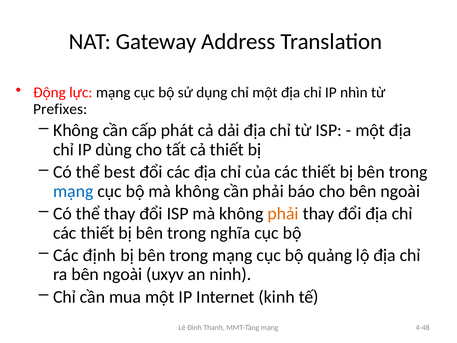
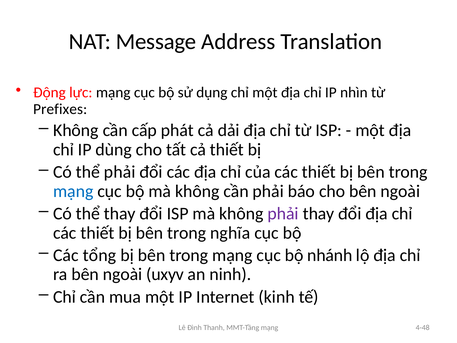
Gateway: Gateway -> Message
thể best: best -> phải
phải at (283, 213) colour: orange -> purple
định: định -> tổng
quảng: quảng -> nhánh
